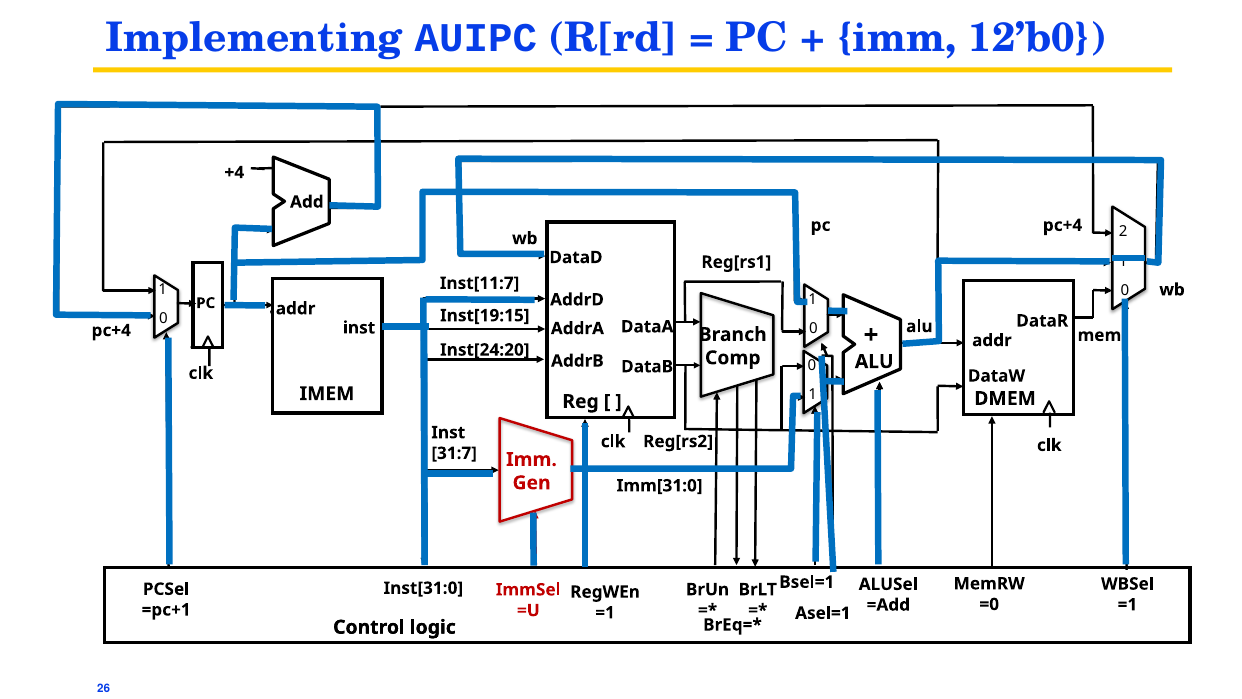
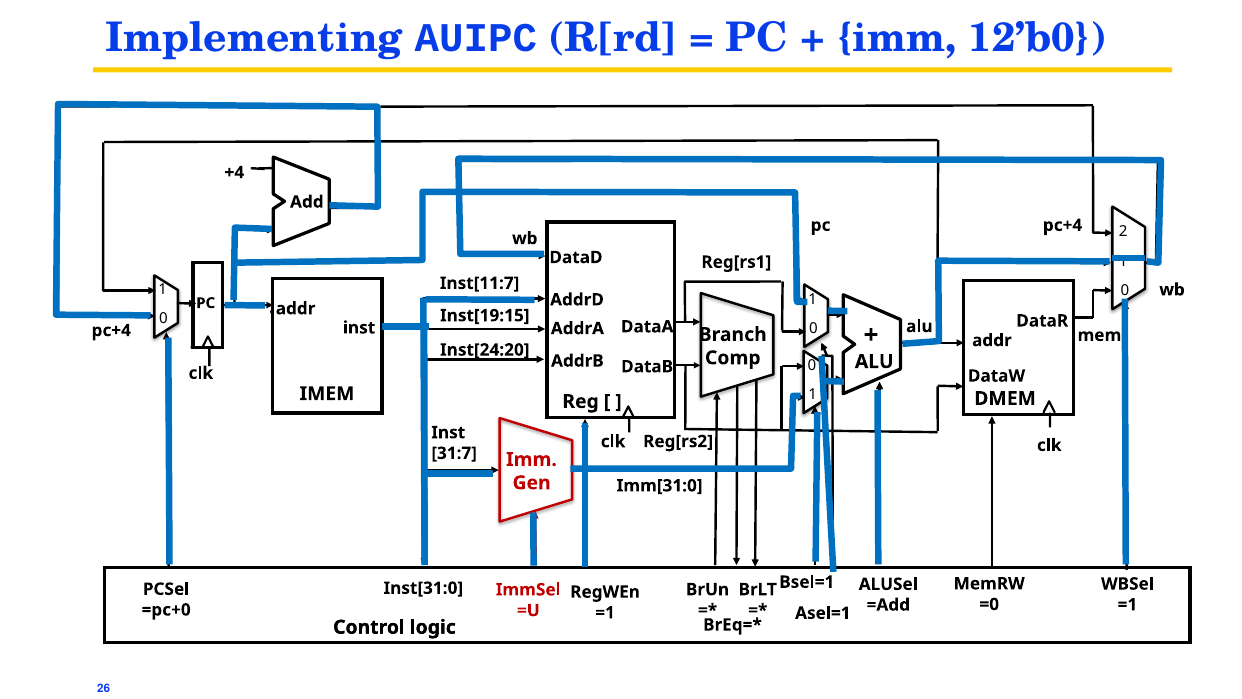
=pc+1: =pc+1 -> =pc+0
